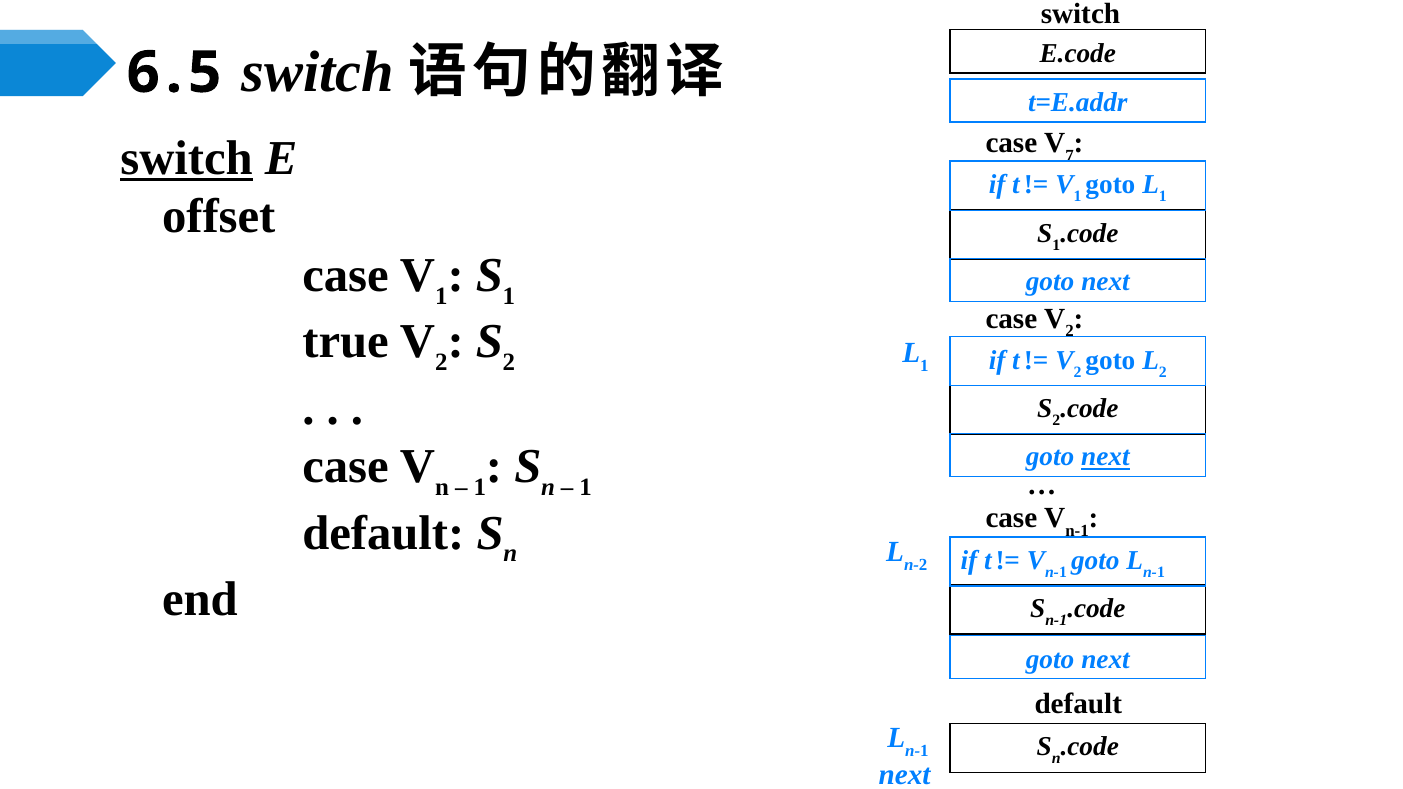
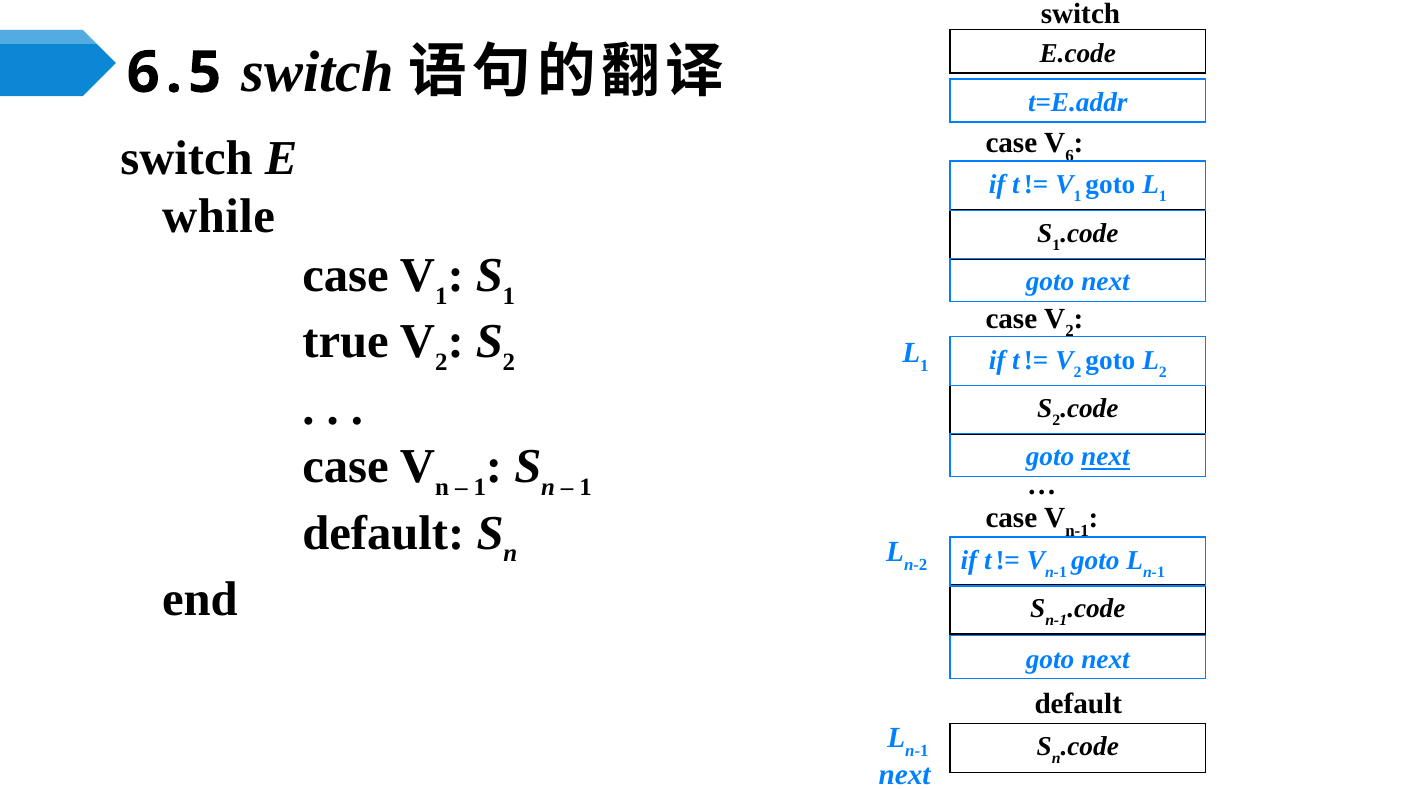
7: 7 -> 6
switch at (187, 158) underline: present -> none
offset: offset -> while
